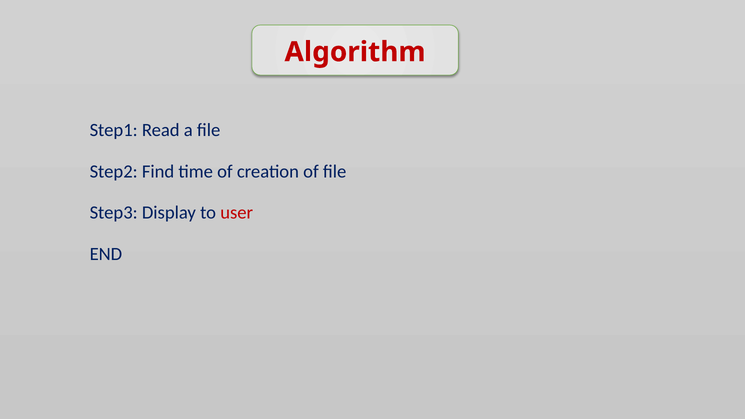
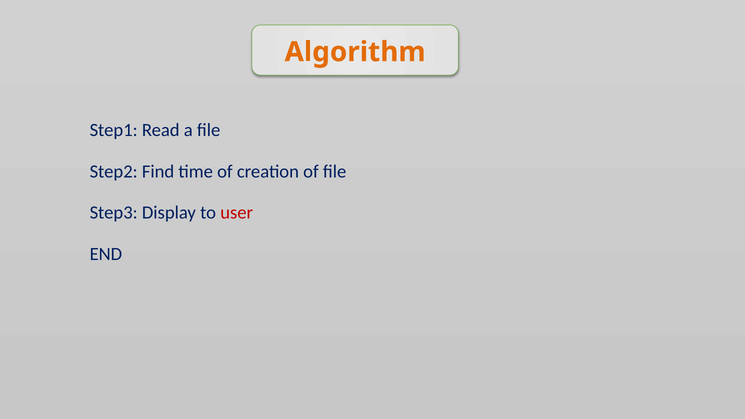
Algorithm colour: red -> orange
